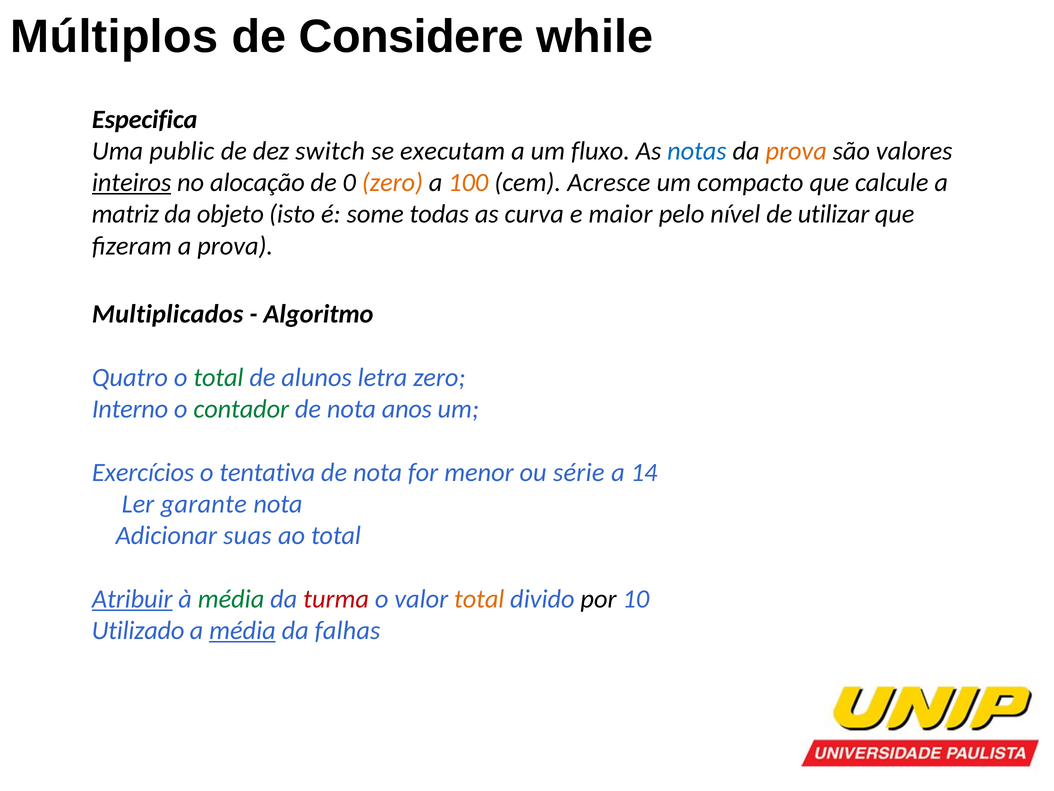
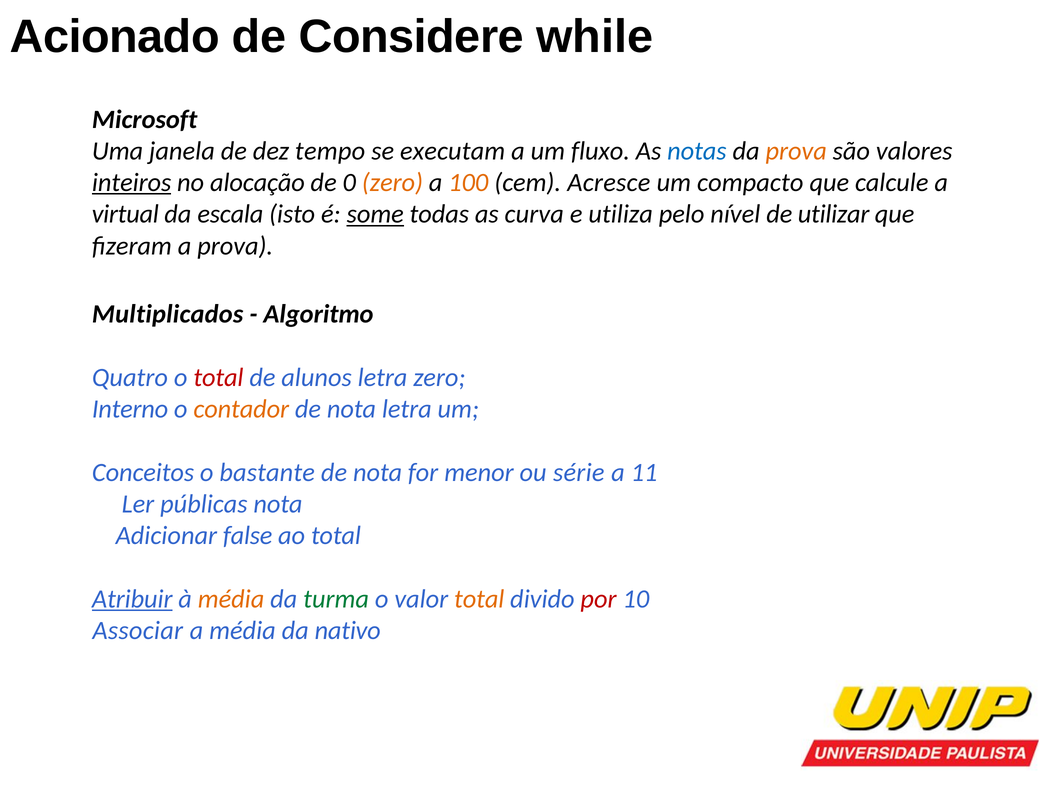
Múltiplos: Múltiplos -> Acionado
Especifica: Especifica -> Microsoft
public: public -> janela
switch: switch -> tempo
matriz: matriz -> virtual
objeto: objeto -> escala
some underline: none -> present
maior: maior -> utiliza
total at (218, 377) colour: green -> red
contador colour: green -> orange
nota anos: anos -> letra
Exercícios: Exercícios -> Conceitos
tentativa: tentativa -> bastante
14: 14 -> 11
garante: garante -> públicas
suas: suas -> false
média at (231, 599) colour: green -> orange
turma colour: red -> green
por colour: black -> red
Utilizado: Utilizado -> Associar
média at (242, 630) underline: present -> none
falhas: falhas -> nativo
